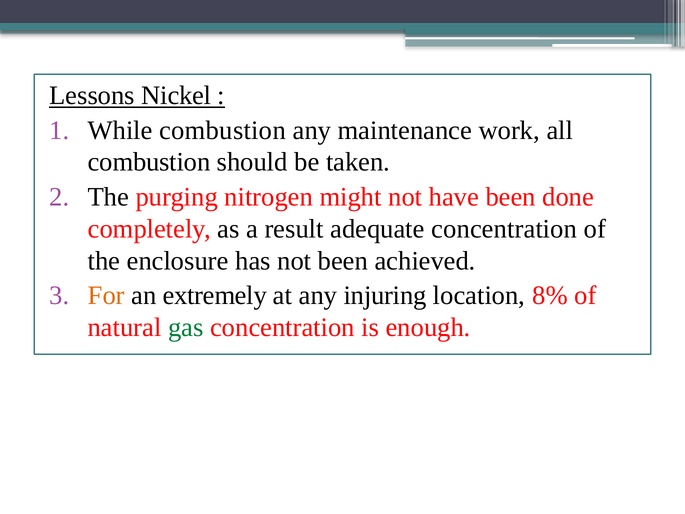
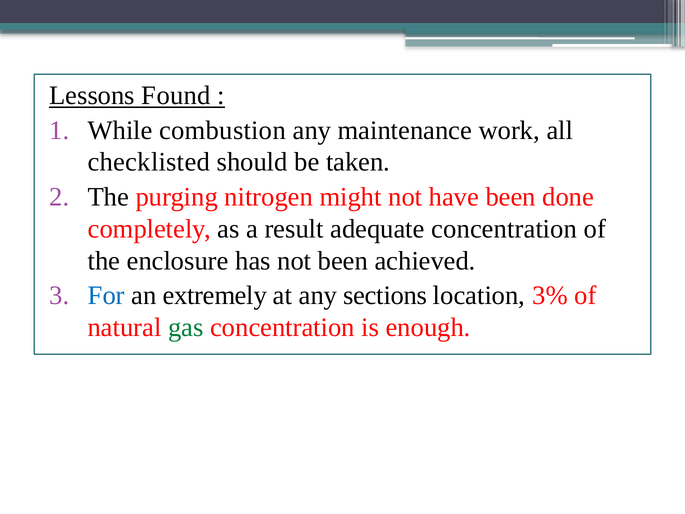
Nickel: Nickel -> Found
combustion at (149, 162): combustion -> checklisted
For colour: orange -> blue
injuring: injuring -> sections
8%: 8% -> 3%
